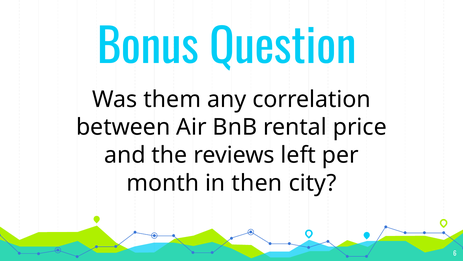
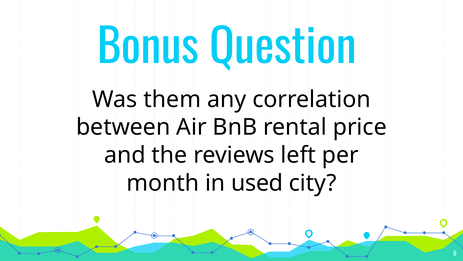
then: then -> used
